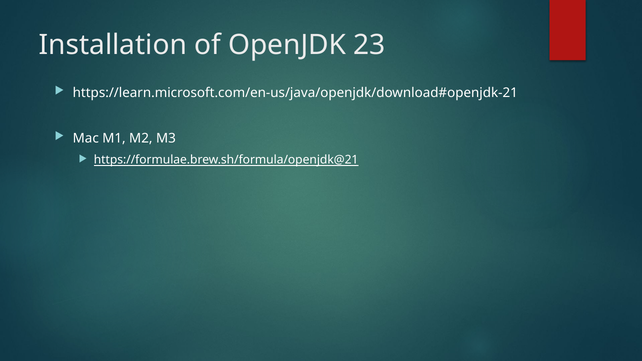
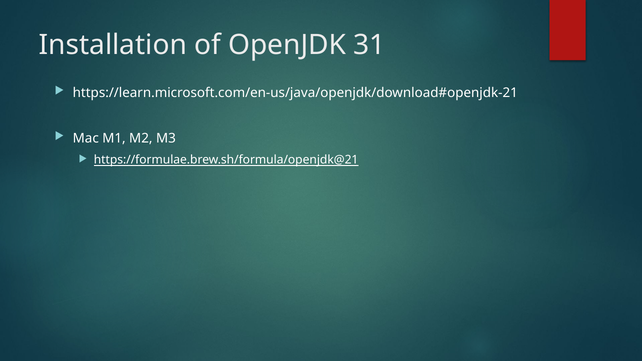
23: 23 -> 31
